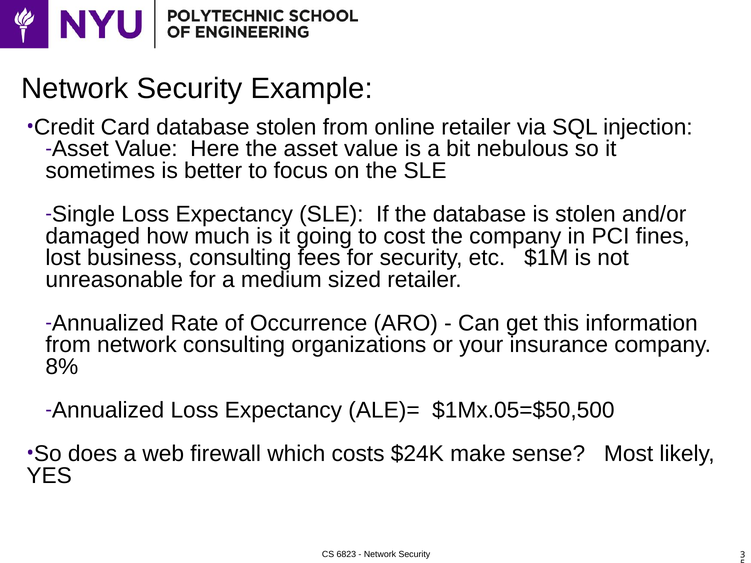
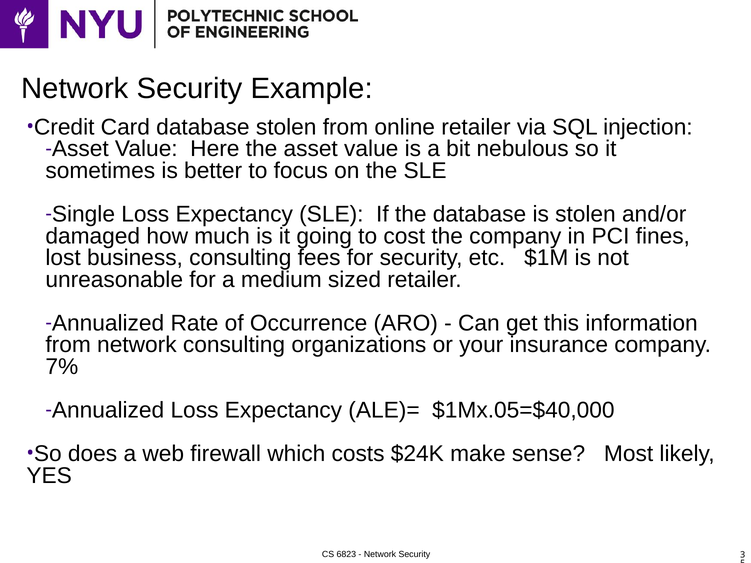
8%: 8% -> 7%
$1Mx.05=$50,500: $1Mx.05=$50,500 -> $1Mx.05=$40,000
